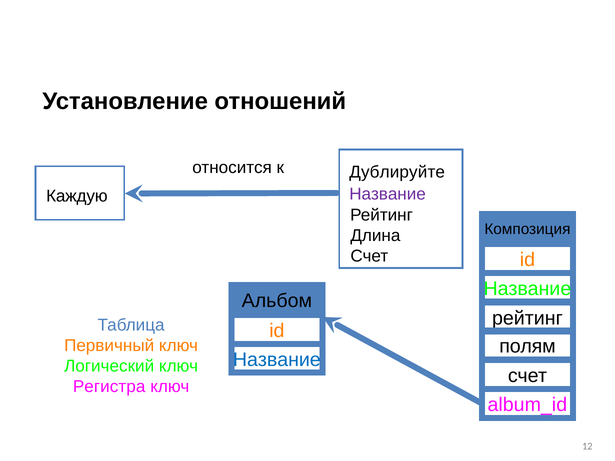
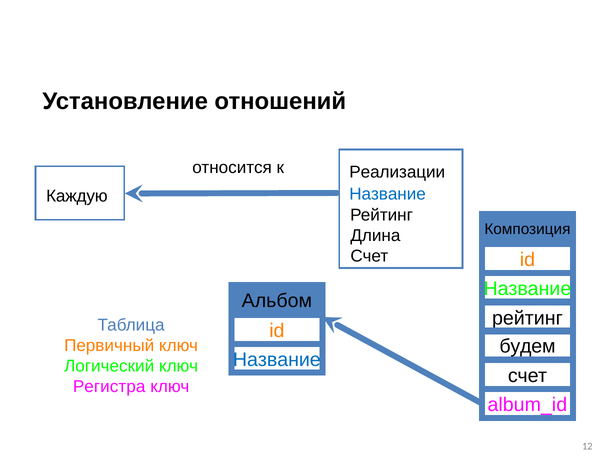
Дублируйте: Дублируйте -> Реализации
Название at (388, 194) colour: purple -> blue
полям: полям -> будем
